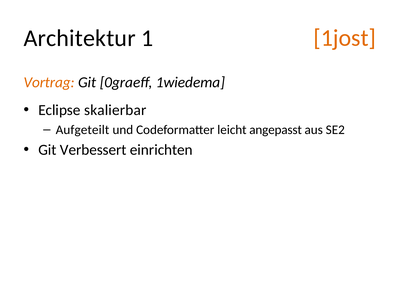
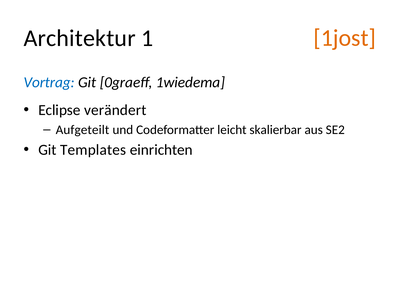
Vortrag colour: orange -> blue
skalierbar: skalierbar -> verändert
angepasst: angepasst -> skalierbar
Verbessert: Verbessert -> Templates
